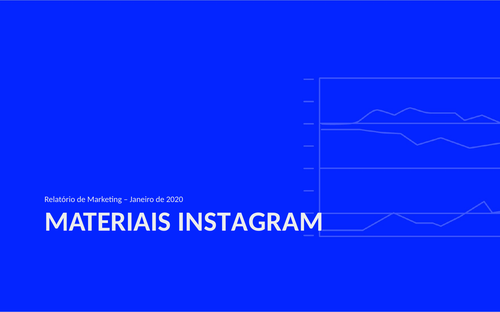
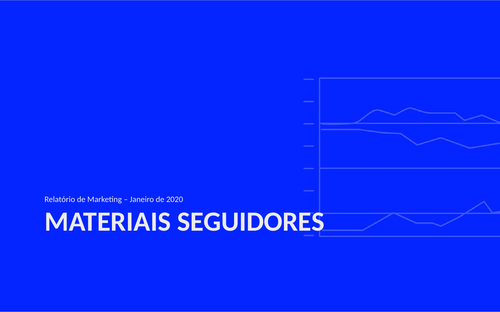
INSTAGRAM: INSTAGRAM -> SEGUIDORES
